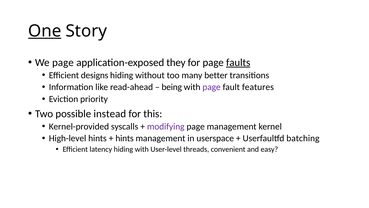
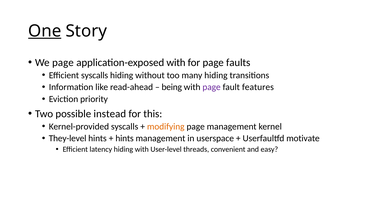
application-exposed they: they -> with
faults underline: present -> none
Efficient designs: designs -> syscalls
many better: better -> hiding
modifying colour: purple -> orange
High-level: High-level -> They-level
batching: batching -> motivate
